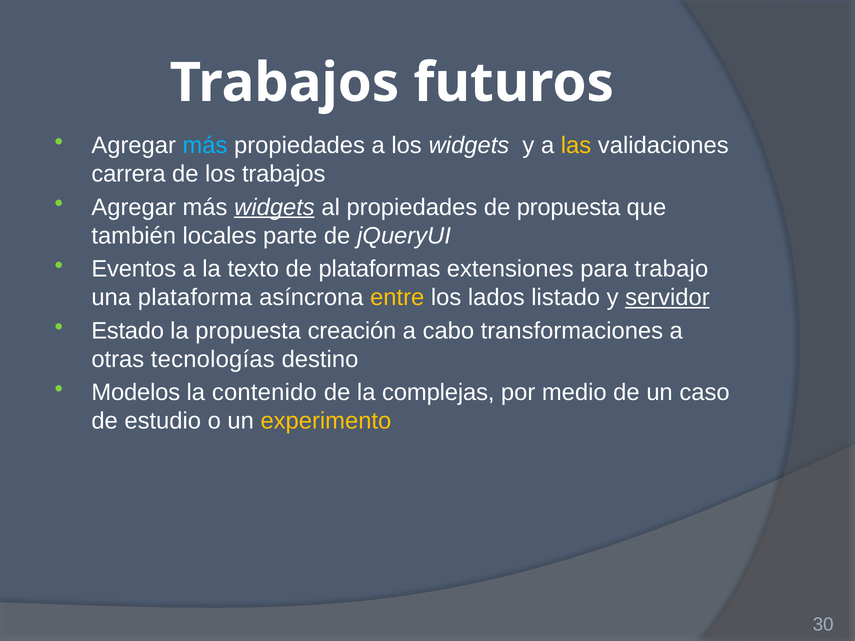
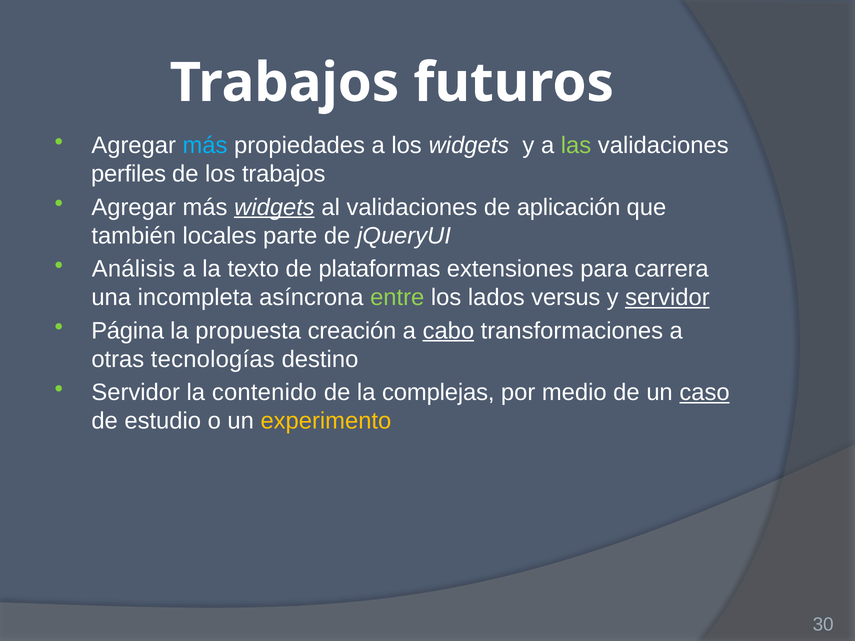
las colour: yellow -> light green
carrera: carrera -> perfiles
al propiedades: propiedades -> validaciones
de propuesta: propuesta -> aplicación
Eventos: Eventos -> Análisis
trabajo: trabajo -> carrera
plataforma: plataforma -> incompleta
entre colour: yellow -> light green
listado: listado -> versus
Estado: Estado -> Página
cabo underline: none -> present
Modelos at (136, 393): Modelos -> Servidor
caso underline: none -> present
